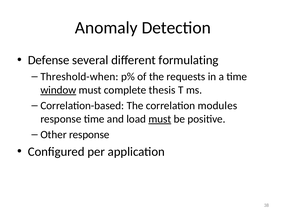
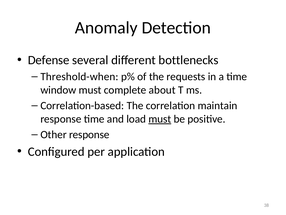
formulating: formulating -> bottlenecks
window underline: present -> none
thesis: thesis -> about
modules: modules -> maintain
